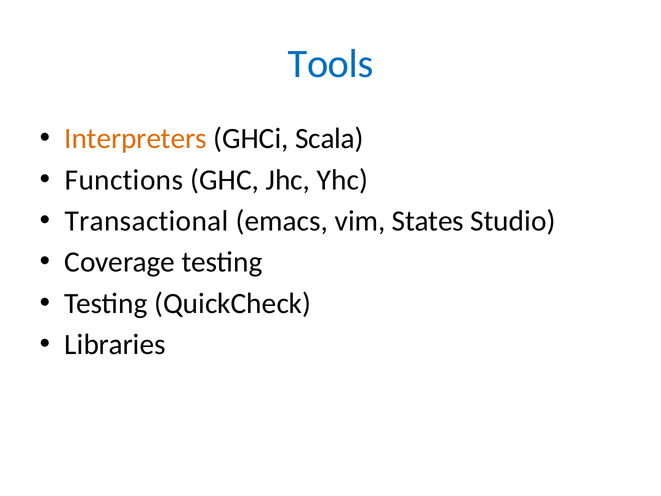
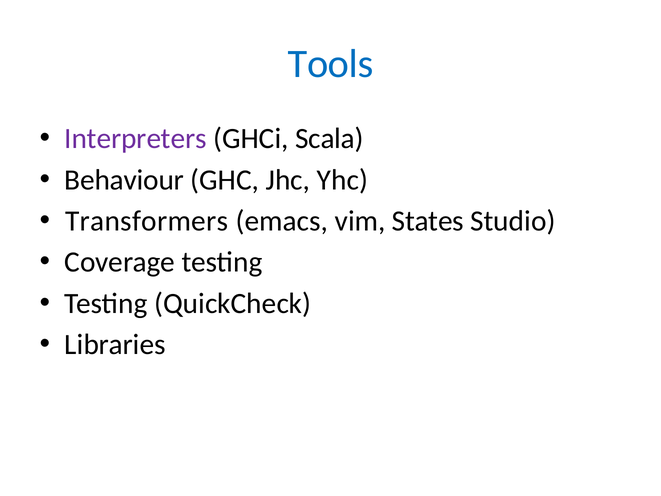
Interpreters colour: orange -> purple
Functions: Functions -> Behaviour
Transactional: Transactional -> Transformers
